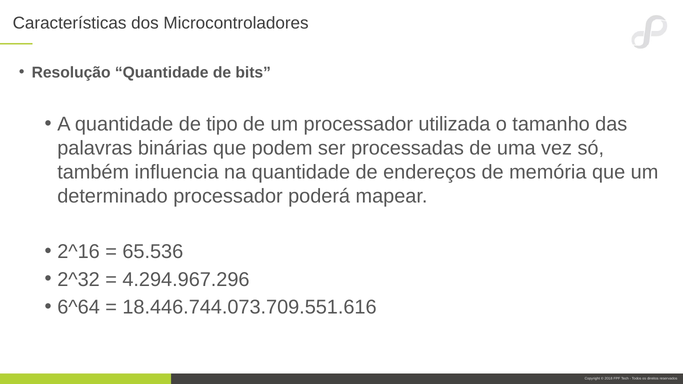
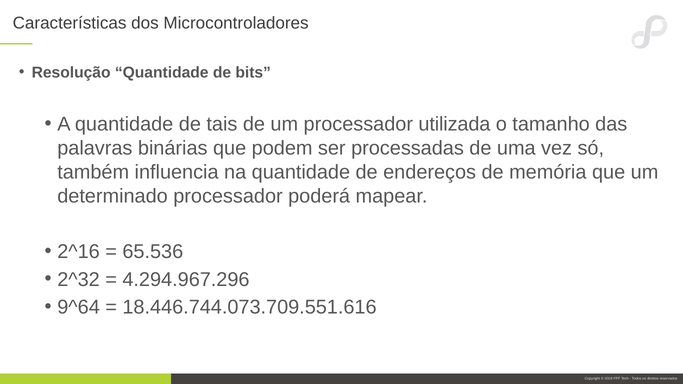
tipo: tipo -> tais
6^64: 6^64 -> 9^64
